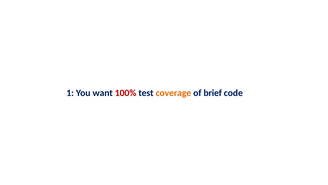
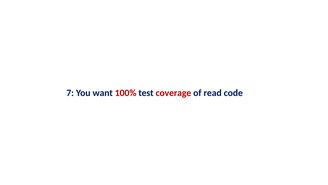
1: 1 -> 7
coverage colour: orange -> red
brief: brief -> read
